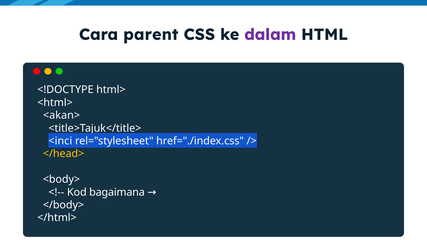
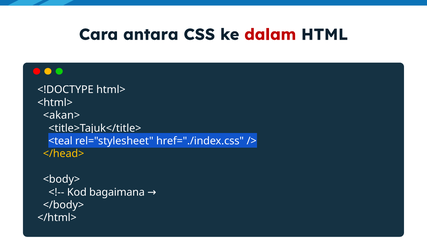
parent: parent -> antara
dalam colour: purple -> red
<inci: <inci -> <teal
